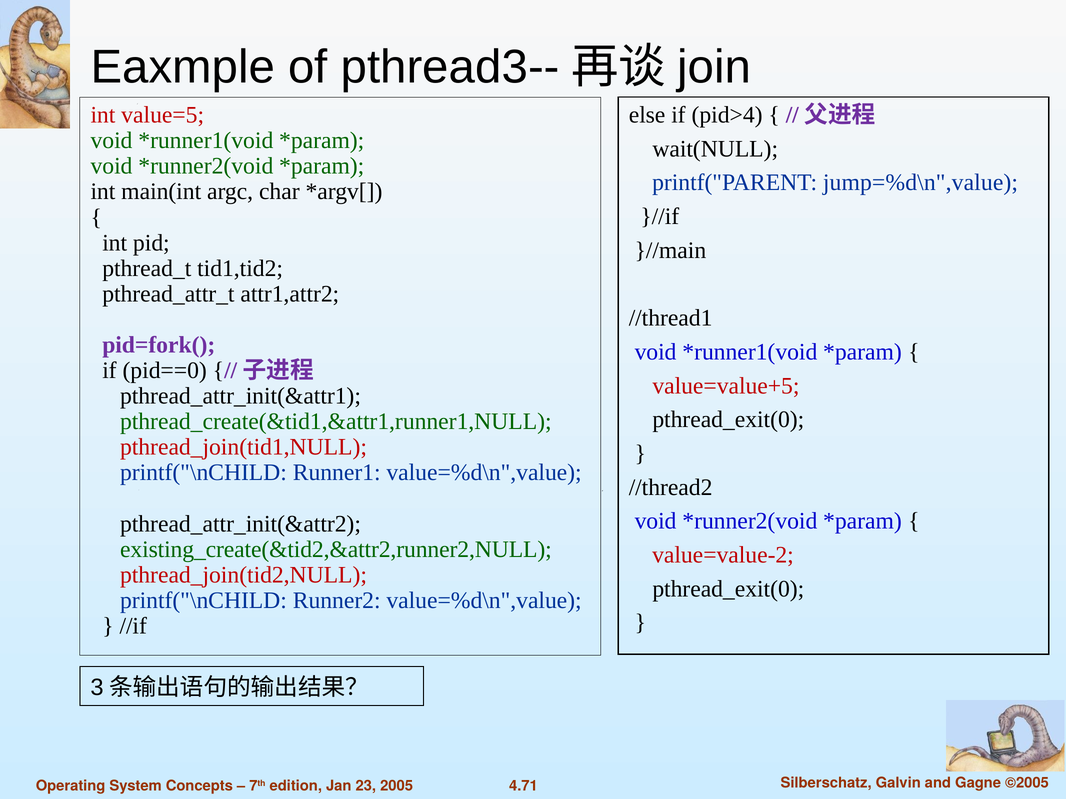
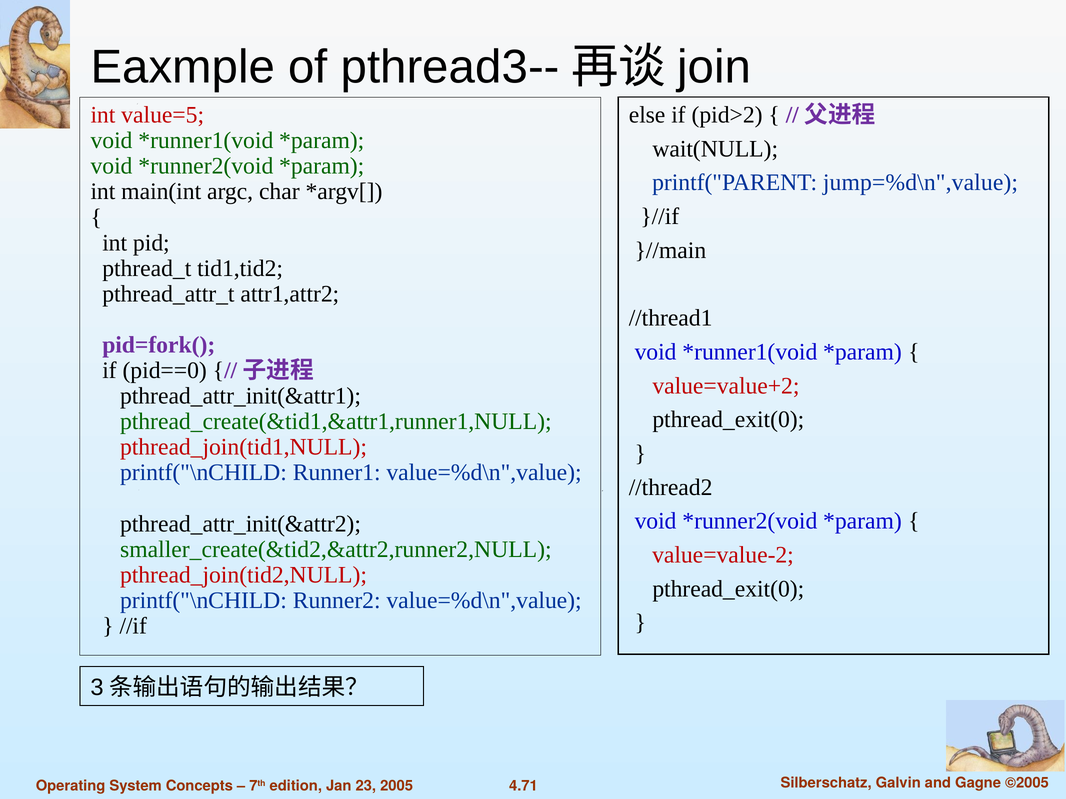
pid>4: pid>4 -> pid>2
value=value+5: value=value+5 -> value=value+2
existing_create(&tid2,&attr2,runner2,NULL: existing_create(&tid2,&attr2,runner2,NULL -> smaller_create(&tid2,&attr2,runner2,NULL
